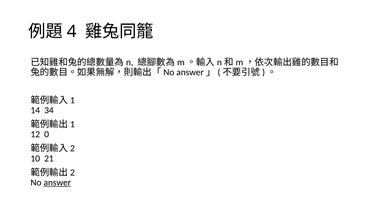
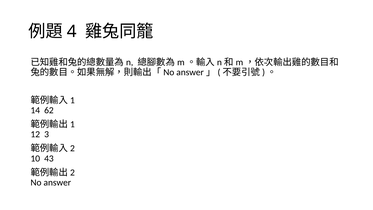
34: 34 -> 62
0: 0 -> 3
21: 21 -> 43
answer underline: present -> none
